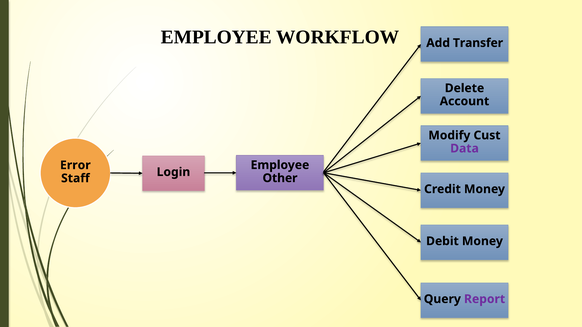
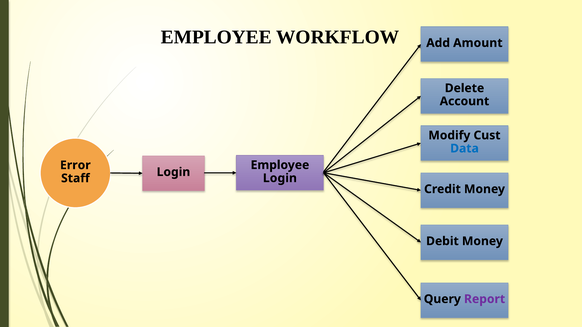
Transfer: Transfer -> Amount
Data colour: purple -> blue
Other at (280, 178): Other -> Login
